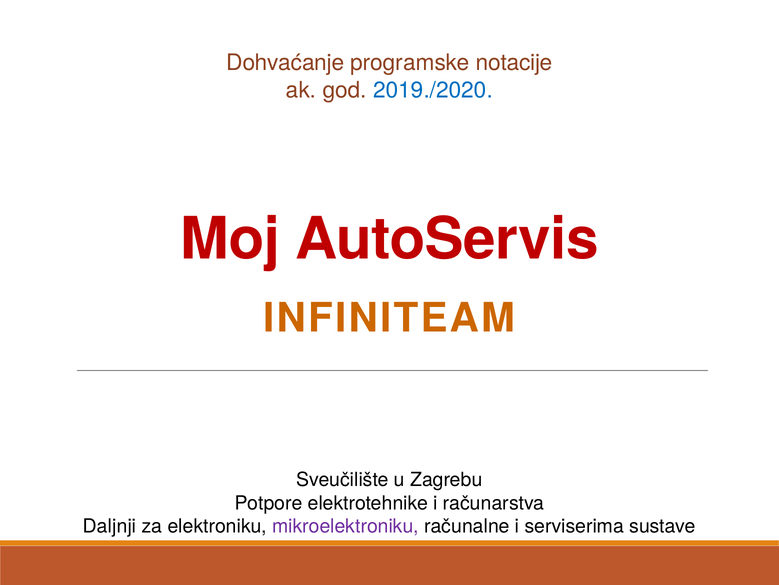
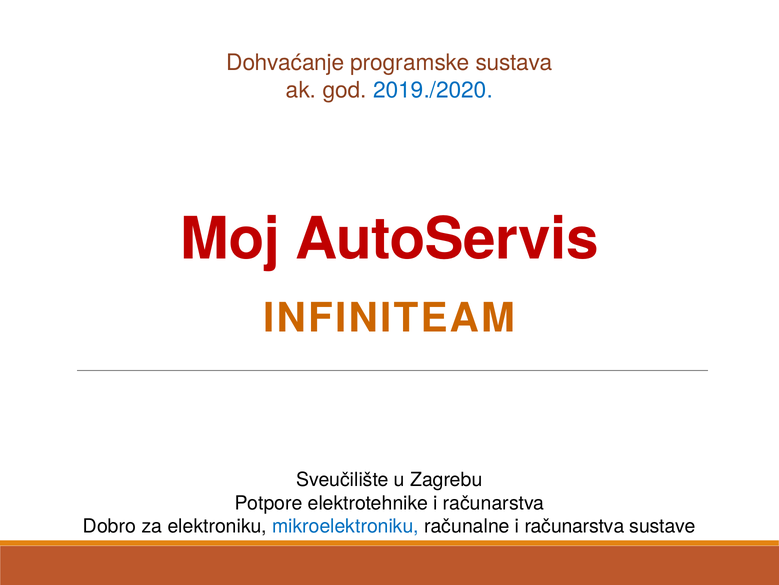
notacije: notacije -> sustava
Daljnji: Daljnji -> Dobro
mikroelektroniku colour: purple -> blue
računalne i serviserima: serviserima -> računarstva
